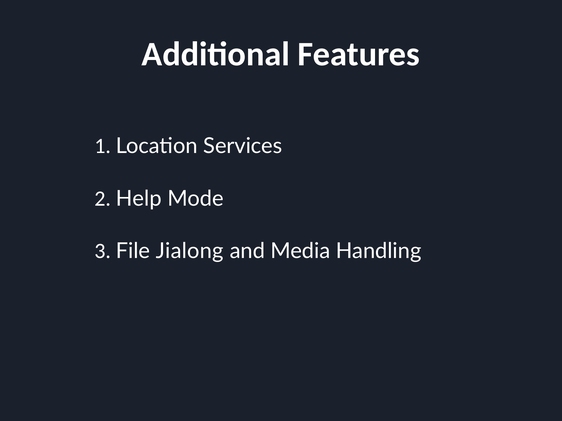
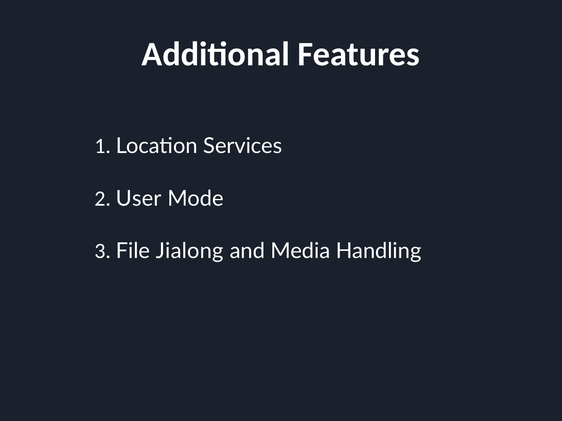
Help: Help -> User
